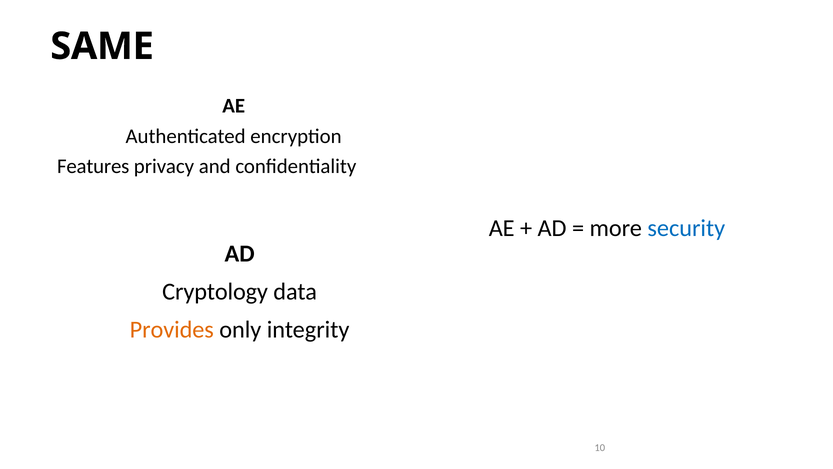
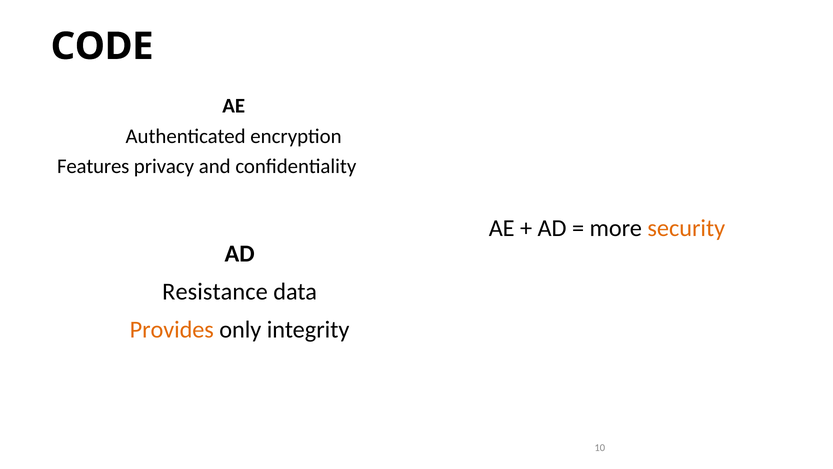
SAME: SAME -> CODE
security colour: blue -> orange
Cryptology: Cryptology -> Resistance
